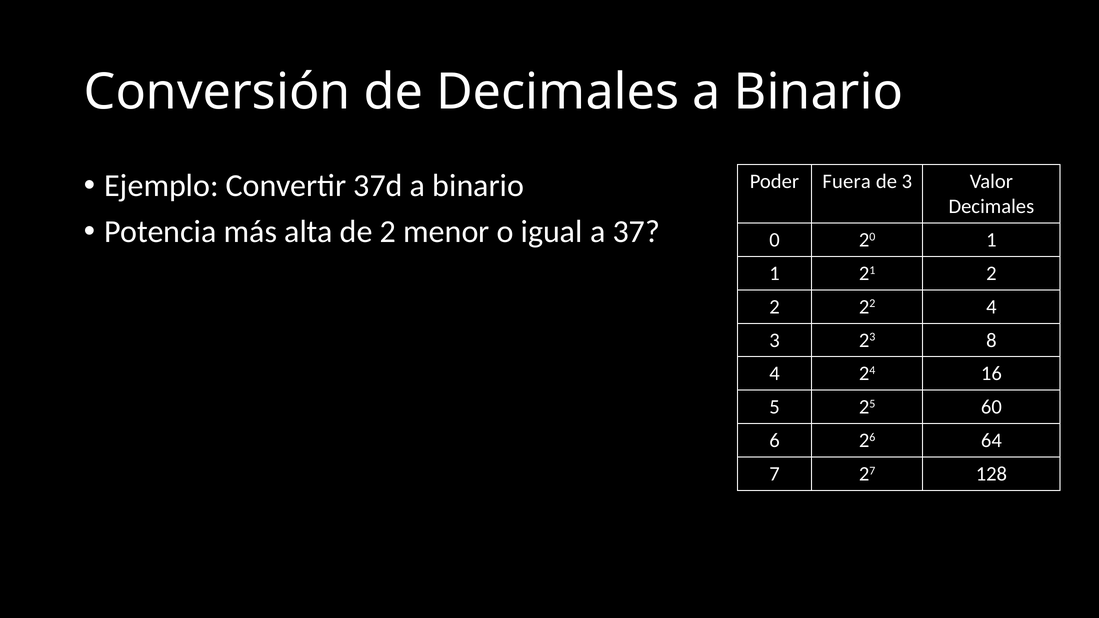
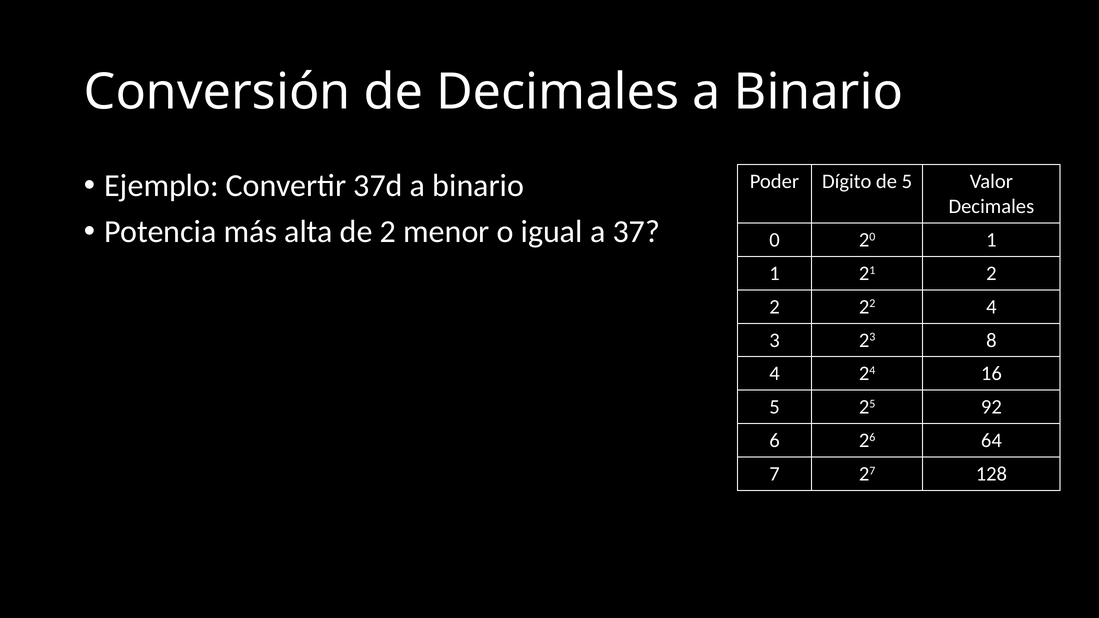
Fuera: Fuera -> Dígito
de 3: 3 -> 5
60: 60 -> 92
